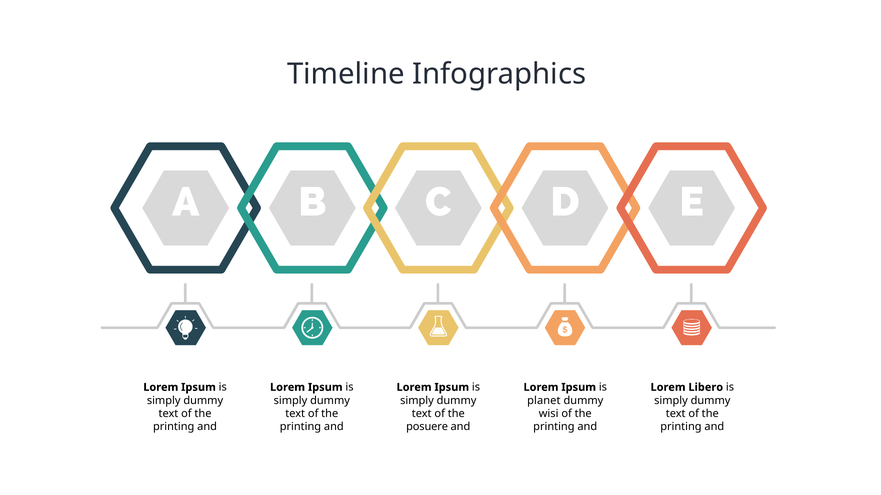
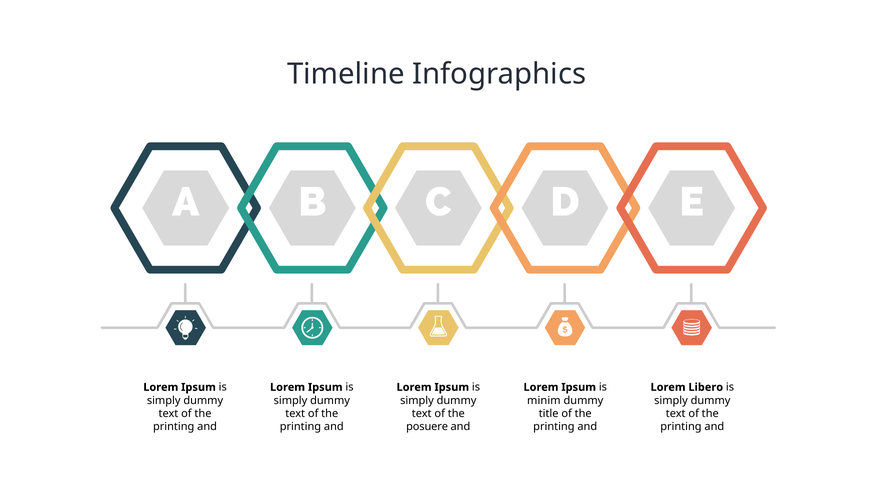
planet: planet -> minim
wisi: wisi -> title
